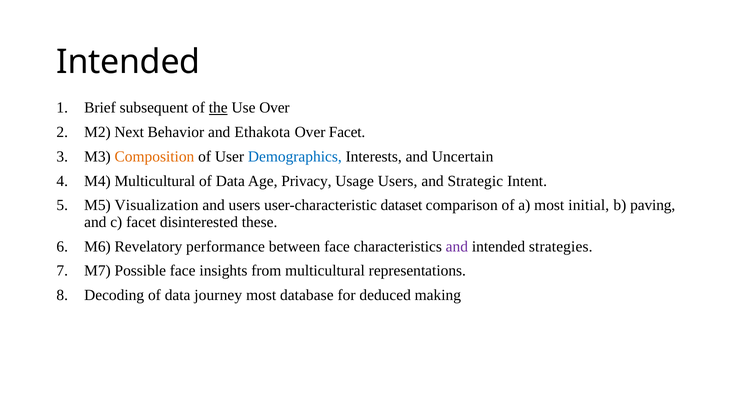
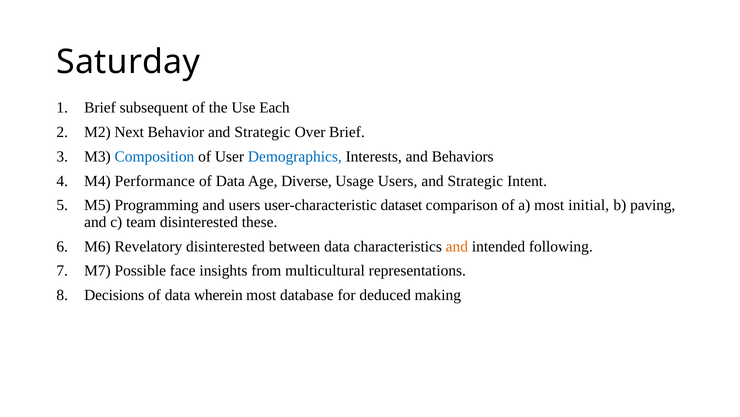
Intended at (128, 62): Intended -> Saturday
the underline: present -> none
Use Over: Over -> Each
Behavior and Ethakota: Ethakota -> Strategic
Over Facet: Facet -> Brief
Composition colour: orange -> blue
Uncertain: Uncertain -> Behaviors
M4 Multicultural: Multicultural -> Performance
Privacy: Privacy -> Diverse
Visualization: Visualization -> Programming
c facet: facet -> team
Revelatory performance: performance -> disinterested
between face: face -> data
and at (457, 246) colour: purple -> orange
strategies: strategies -> following
Decoding: Decoding -> Decisions
journey: journey -> wherein
